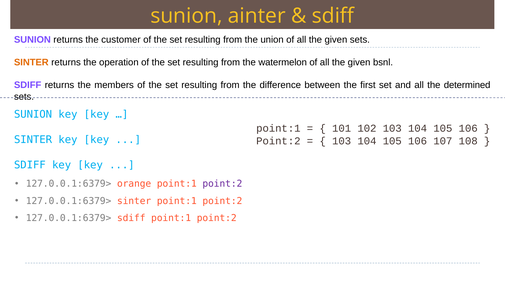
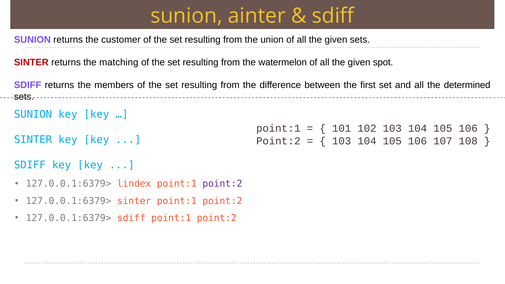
SINTER at (31, 62) colour: orange -> red
operation: operation -> matching
bsnl: bsnl -> spot
orange: orange -> lindex
